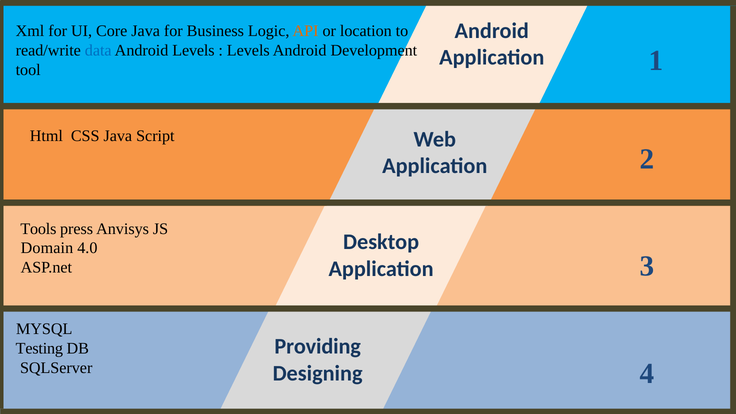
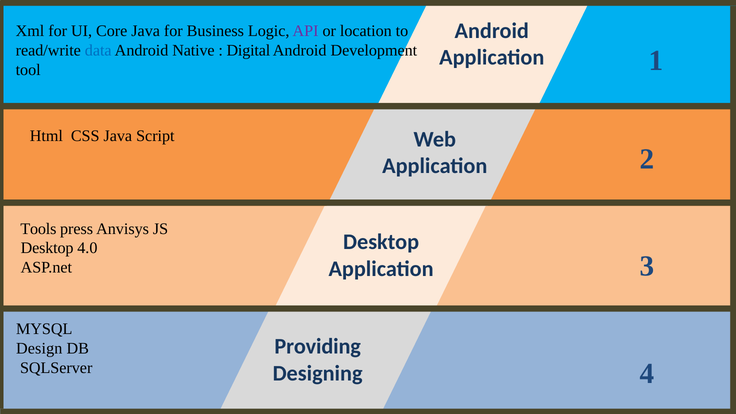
API colour: orange -> purple
Android Levels: Levels -> Native
Levels at (248, 50): Levels -> Digital
Domain at (47, 248): Domain -> Desktop
Testing: Testing -> Design
